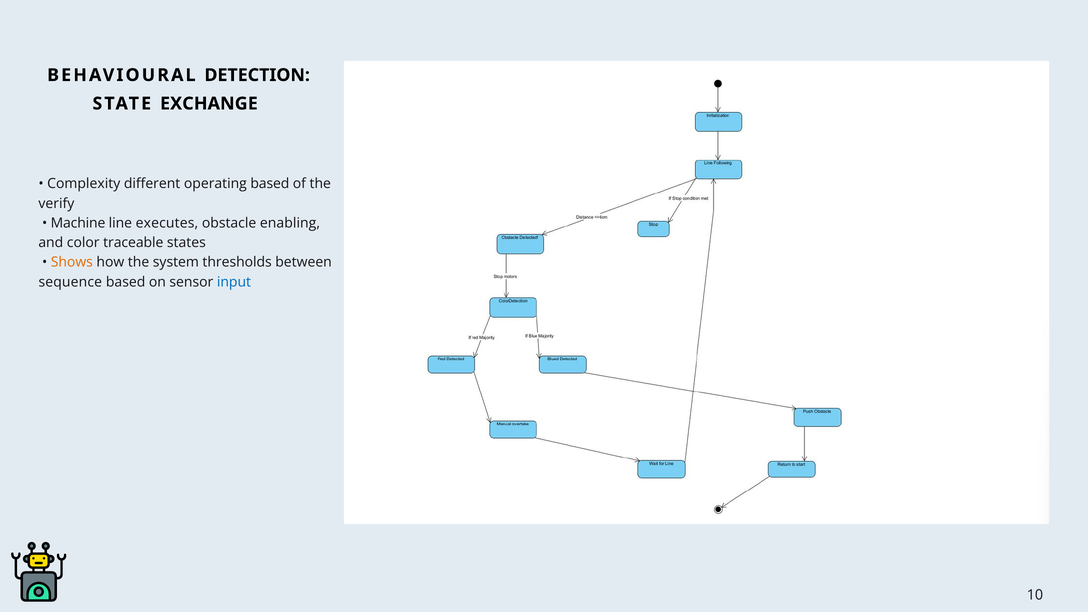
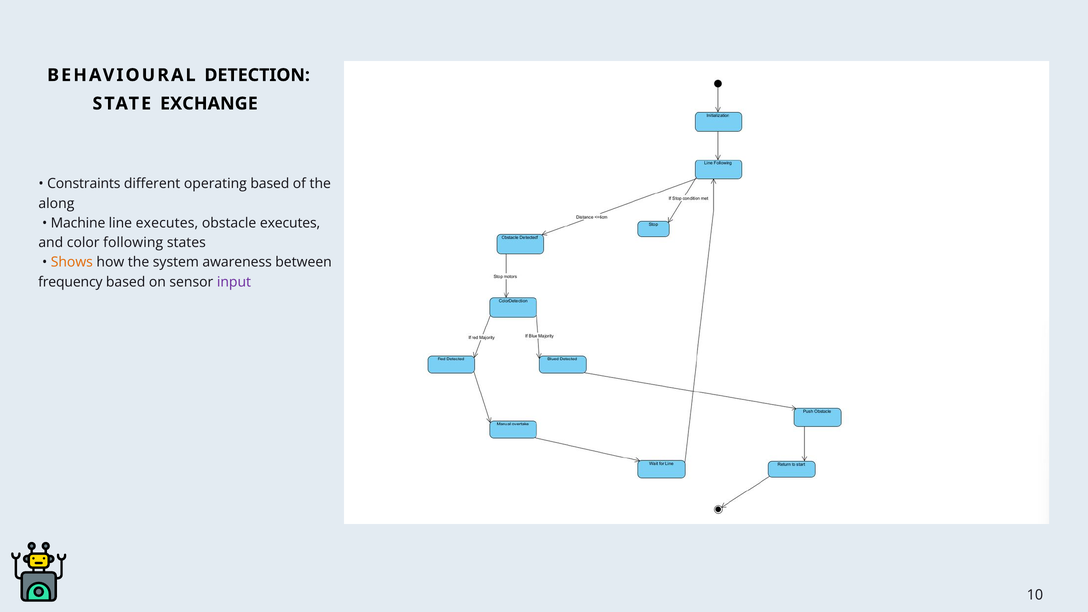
Complexity: Complexity -> Constraints
verify: verify -> along
obstacle enabling: enabling -> executes
traceable: traceable -> following
thresholds: thresholds -> awareness
sequence: sequence -> frequency
input colour: blue -> purple
